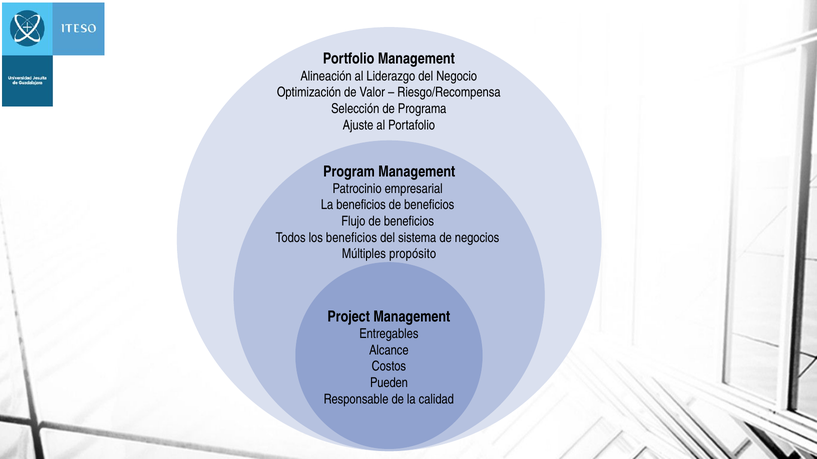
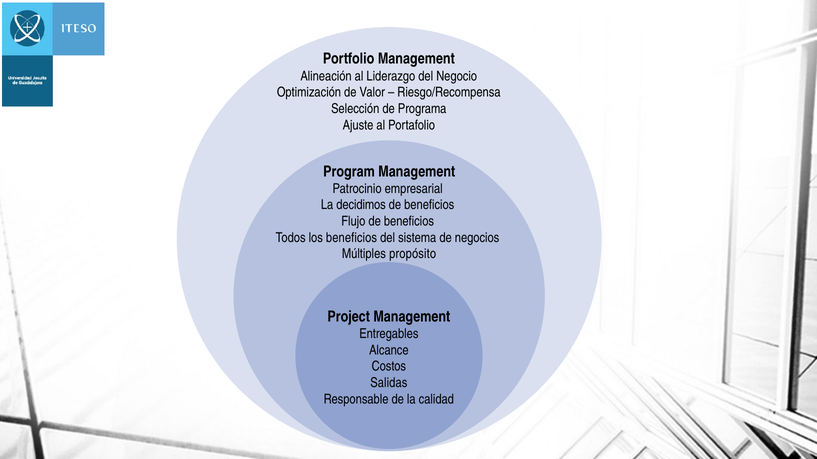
La beneficios: beneficios -> decidimos
Pueden: Pueden -> Salidas
